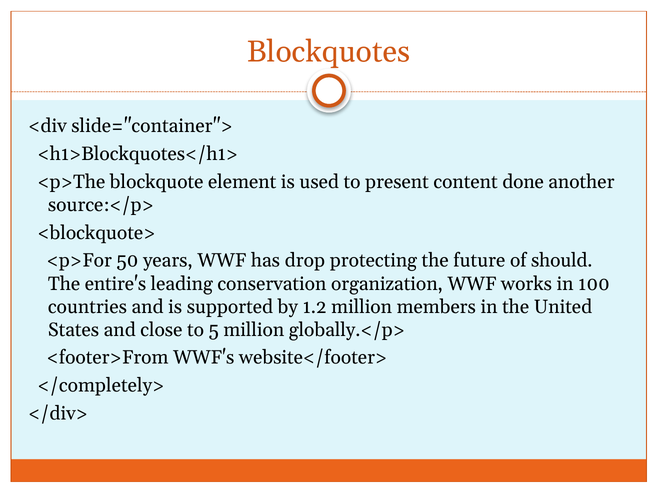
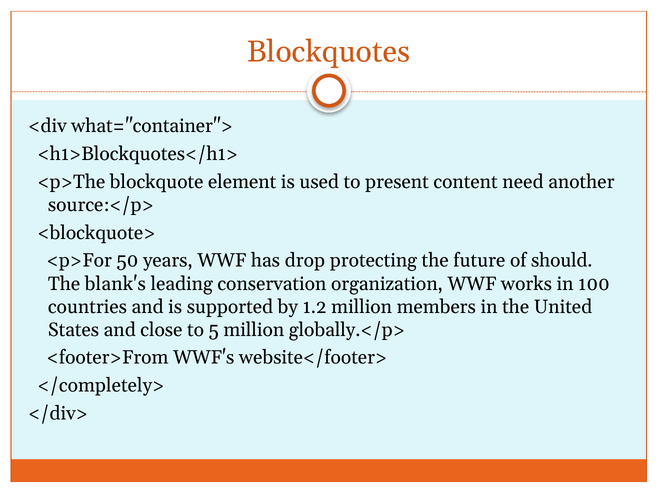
slide="container">: slide="container"> -> what="container">
done: done -> need
entire's: entire's -> blank's
